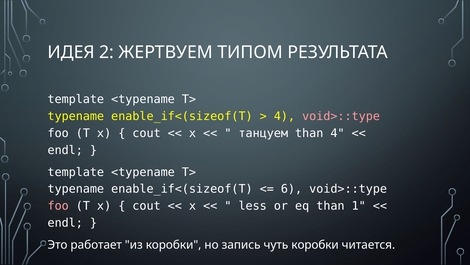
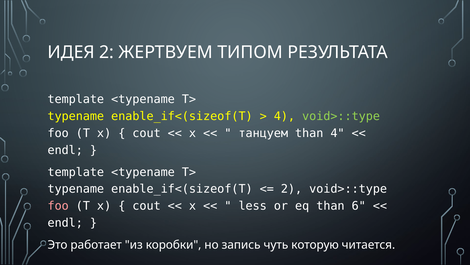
void>::type at (341, 116) colour: pink -> light green
6 at (292, 189): 6 -> 2
1: 1 -> 6
чуть коробки: коробки -> которую
